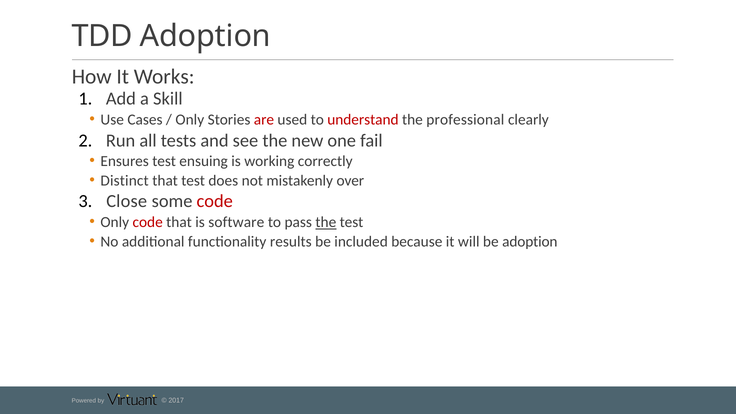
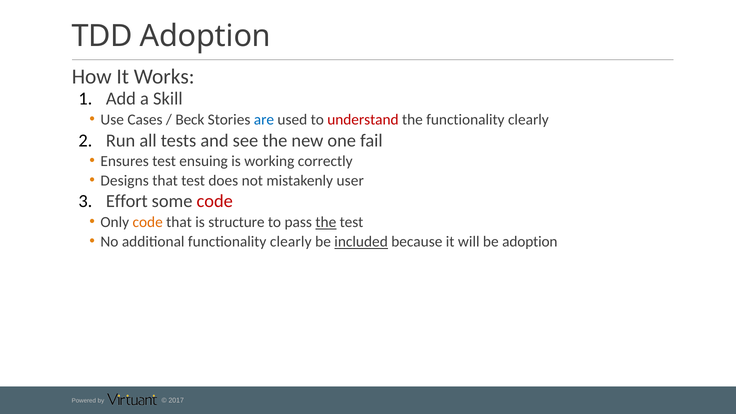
Only at (190, 120): Only -> Beck
are colour: red -> blue
the professional: professional -> functionality
Distinct: Distinct -> Designs
over: over -> user
Close: Close -> Effort
code at (148, 222) colour: red -> orange
software: software -> structure
additional functionality results: results -> clearly
included underline: none -> present
